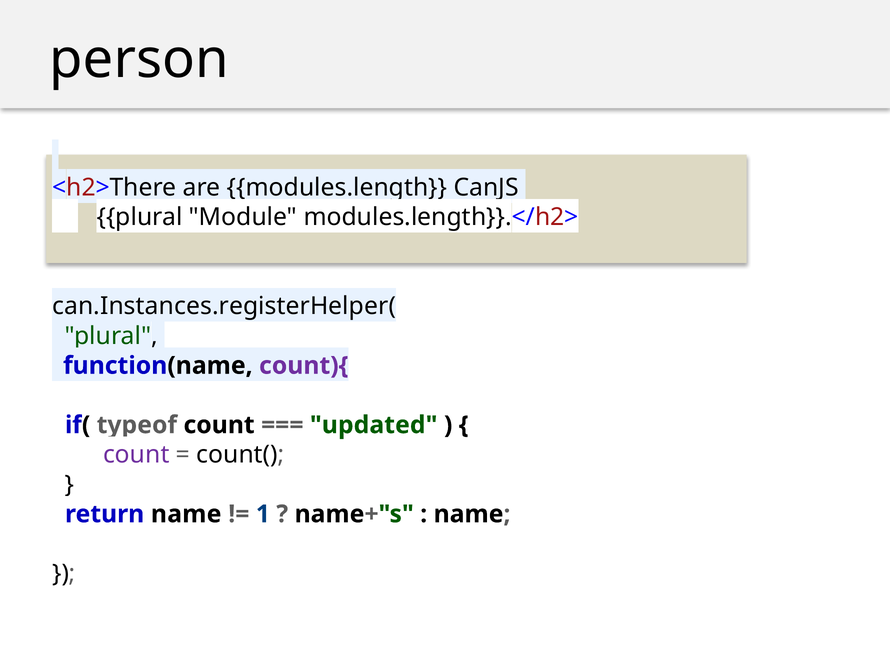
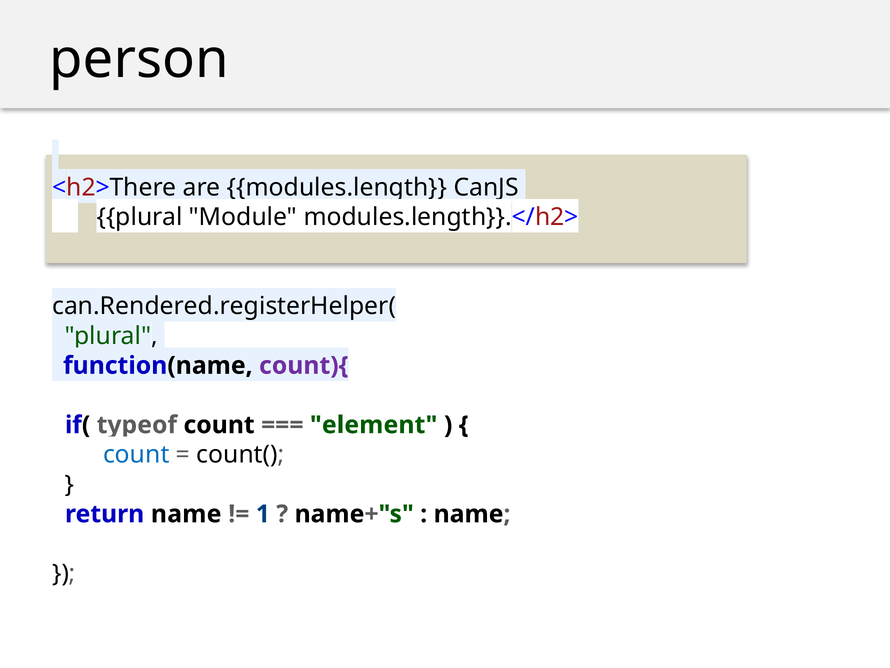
can.Instances.registerHelper(: can.Instances.registerHelper( -> can.Rendered.registerHelper(
updated: updated -> element
count at (136, 454) colour: purple -> blue
